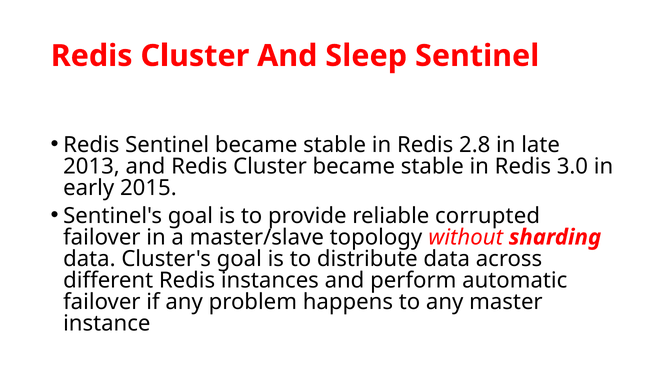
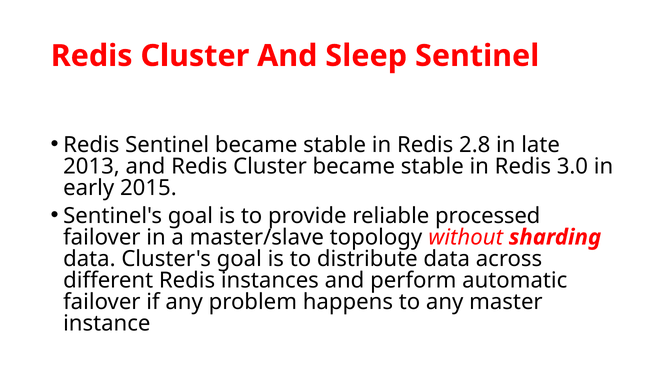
corrupted: corrupted -> processed
